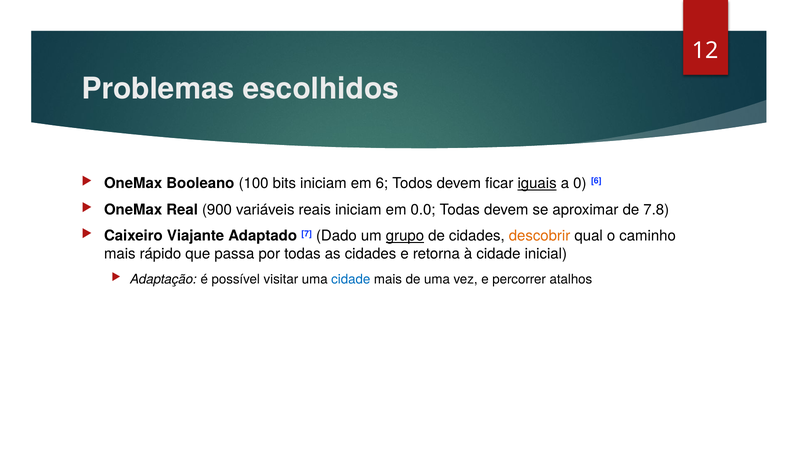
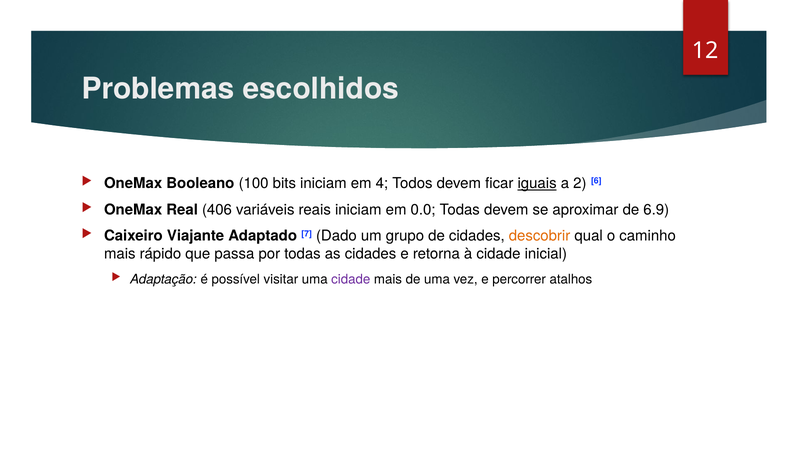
em 6: 6 -> 4
0: 0 -> 2
900: 900 -> 406
7.8: 7.8 -> 6.9
grupo underline: present -> none
cidade at (351, 279) colour: blue -> purple
